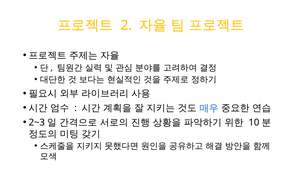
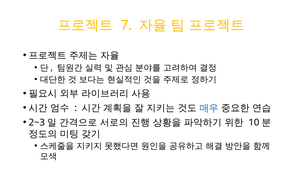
2: 2 -> 7
